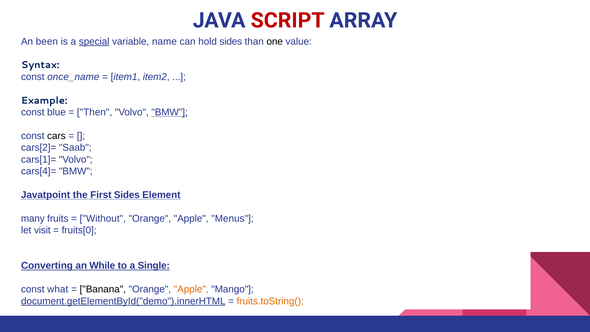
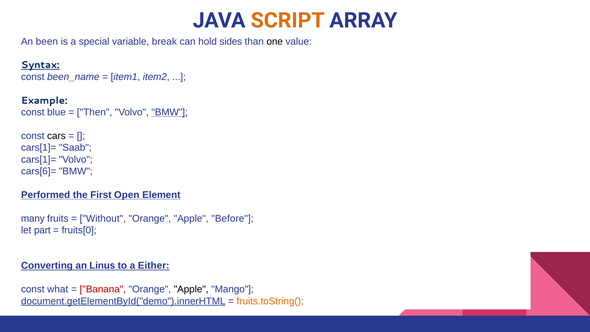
SCRIPT colour: red -> orange
special underline: present -> none
name: name -> break
Syntax underline: none -> present
once_name: once_name -> been_name
cars[2]= at (39, 148): cars[2]= -> cars[1]=
cars[4]=: cars[4]= -> cars[6]=
Javatpoint: Javatpoint -> Performed
First Sides: Sides -> Open
Menus: Menus -> Before
visit: visit -> part
While: While -> Linus
Single: Single -> Either
Banana colour: black -> red
Apple at (191, 289) colour: orange -> black
